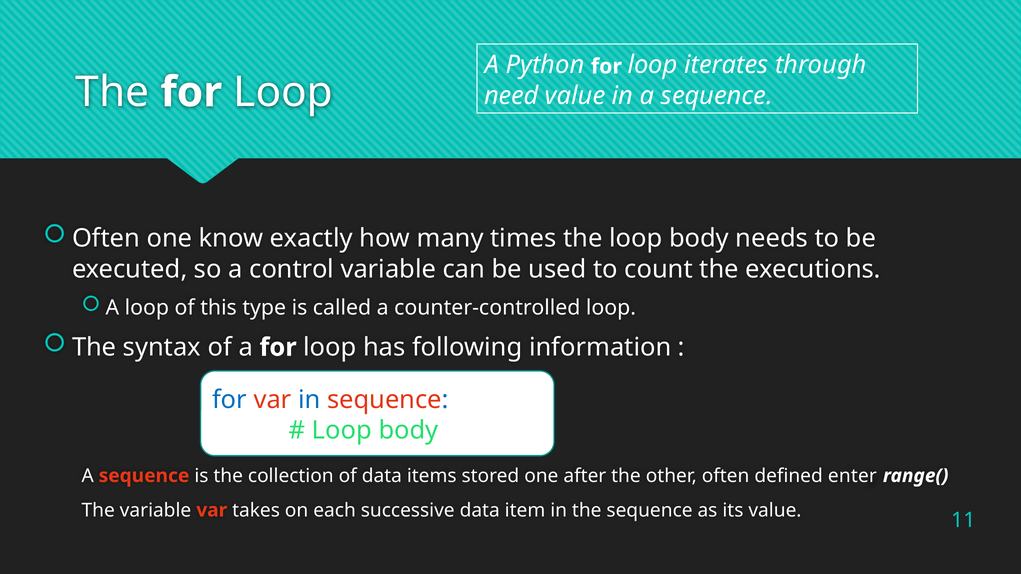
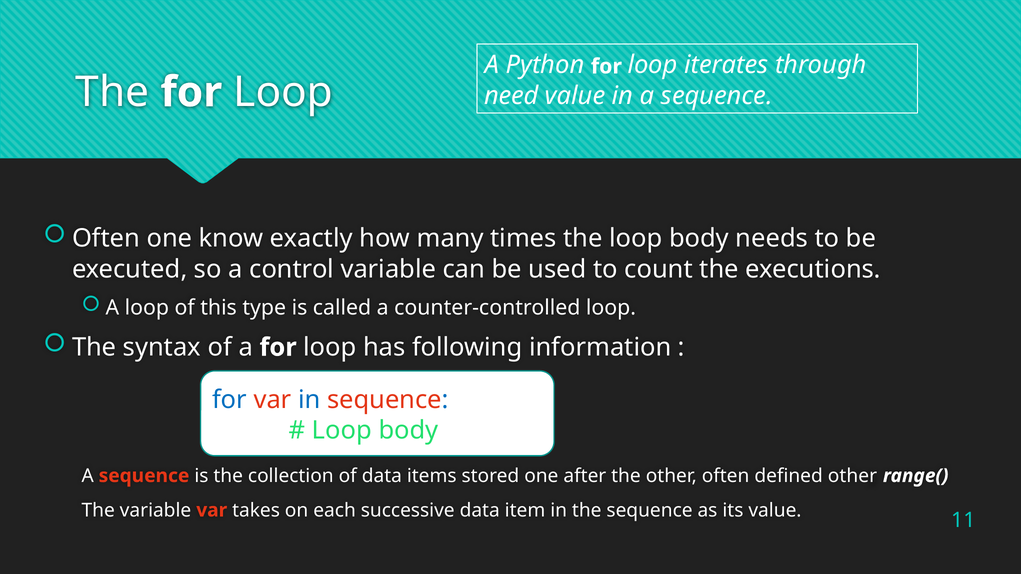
defined enter: enter -> other
